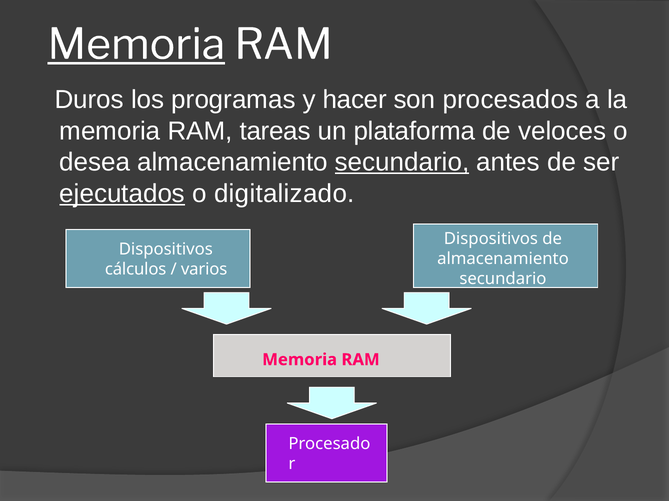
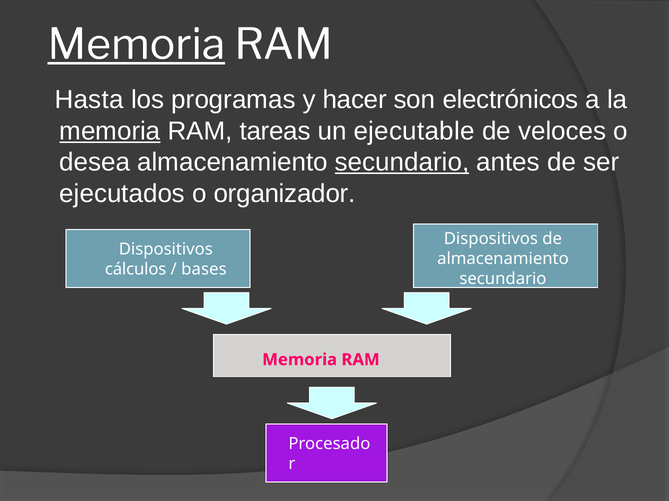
Duros: Duros -> Hasta
procesados: procesados -> electrónicos
memoria at (110, 131) underline: none -> present
plataforma: plataforma -> ejecutable
ejecutados underline: present -> none
digitalizado: digitalizado -> organizador
varios: varios -> bases
